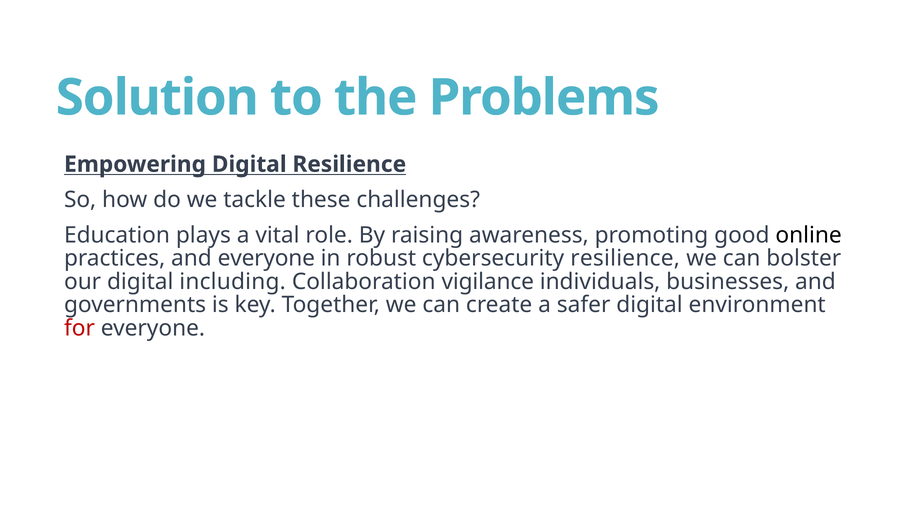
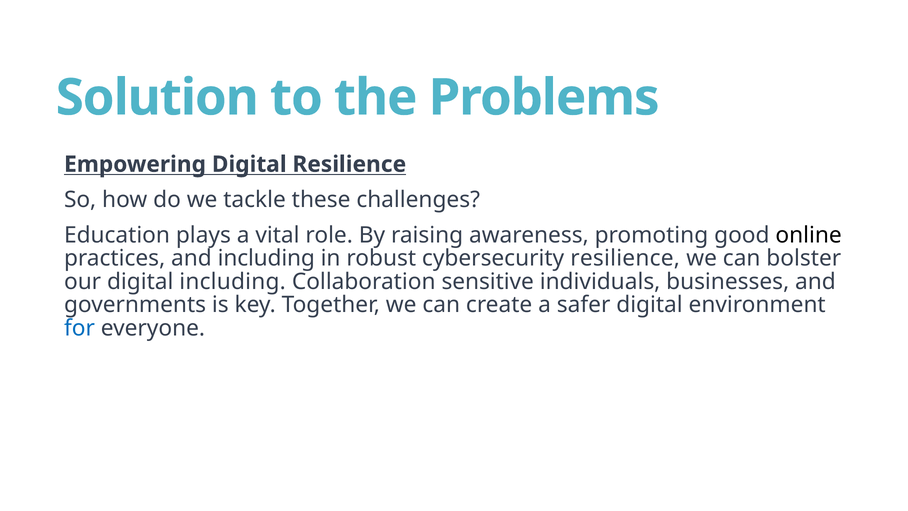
and everyone: everyone -> including
vigilance: vigilance -> sensitive
for colour: red -> blue
